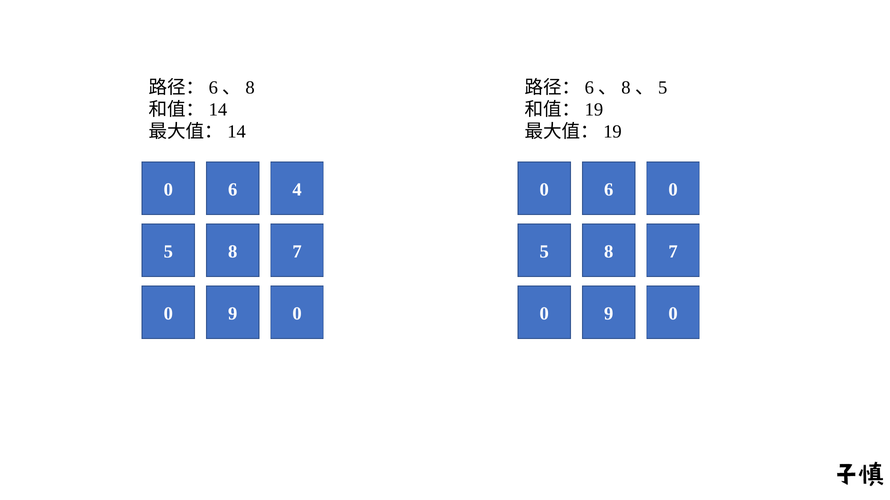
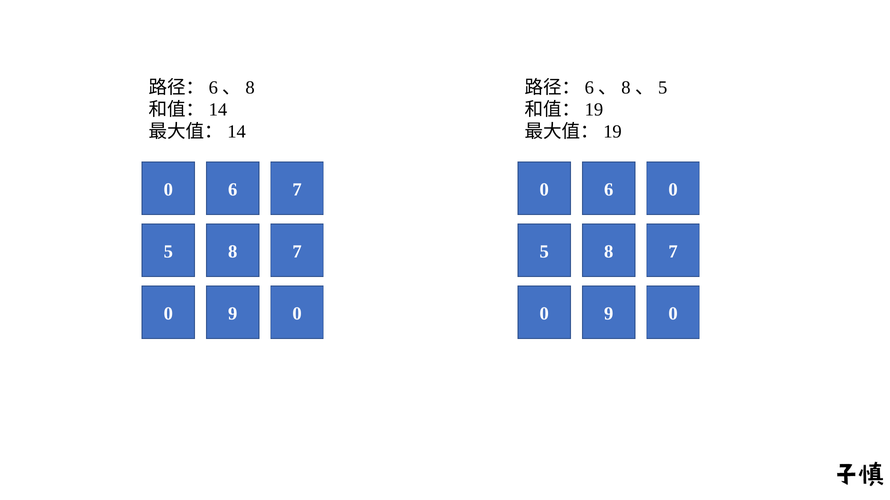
6 4: 4 -> 7
